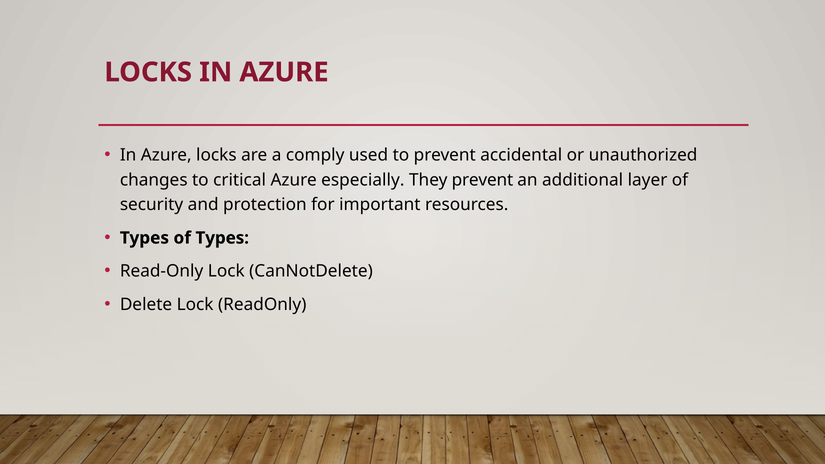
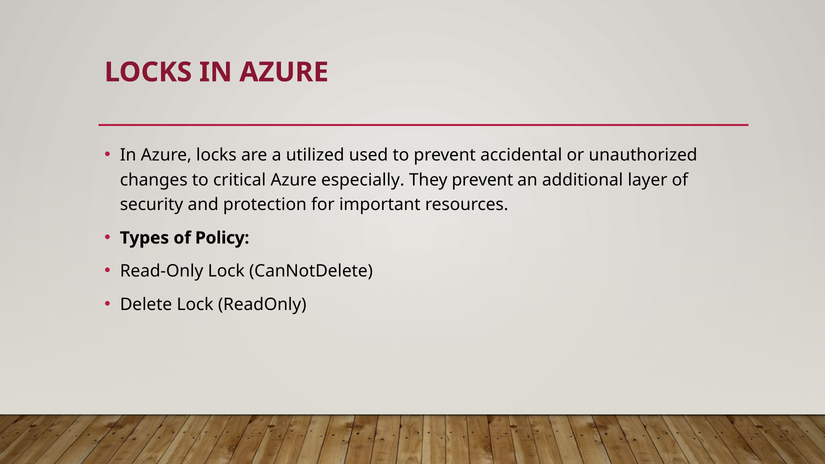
comply: comply -> utilized
of Types: Types -> Policy
